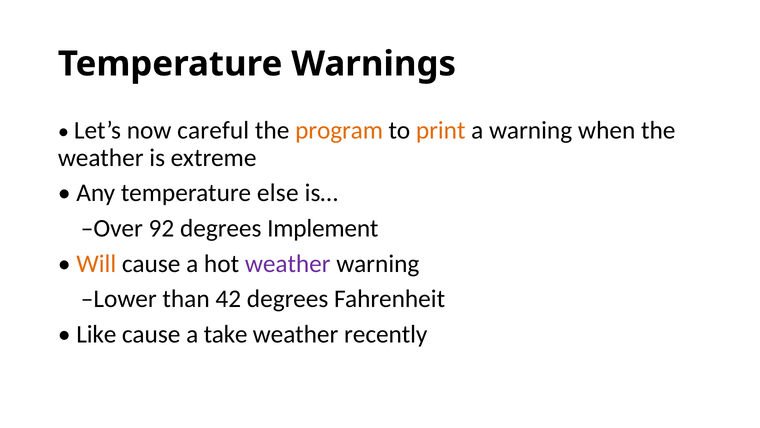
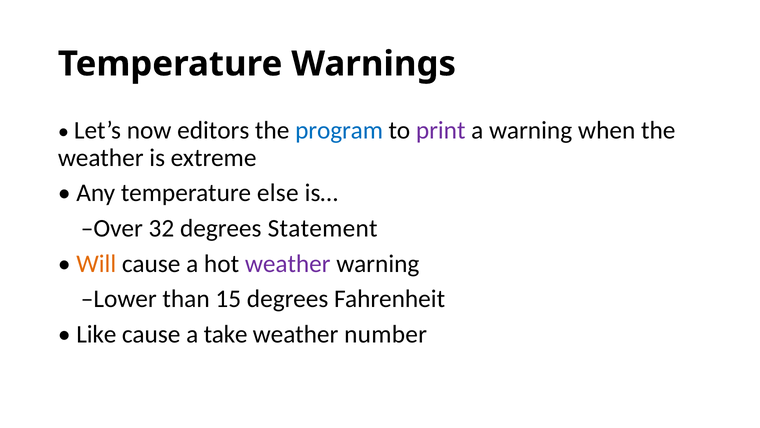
careful: careful -> editors
program colour: orange -> blue
print colour: orange -> purple
92: 92 -> 32
Implement: Implement -> Statement
42: 42 -> 15
recently: recently -> number
